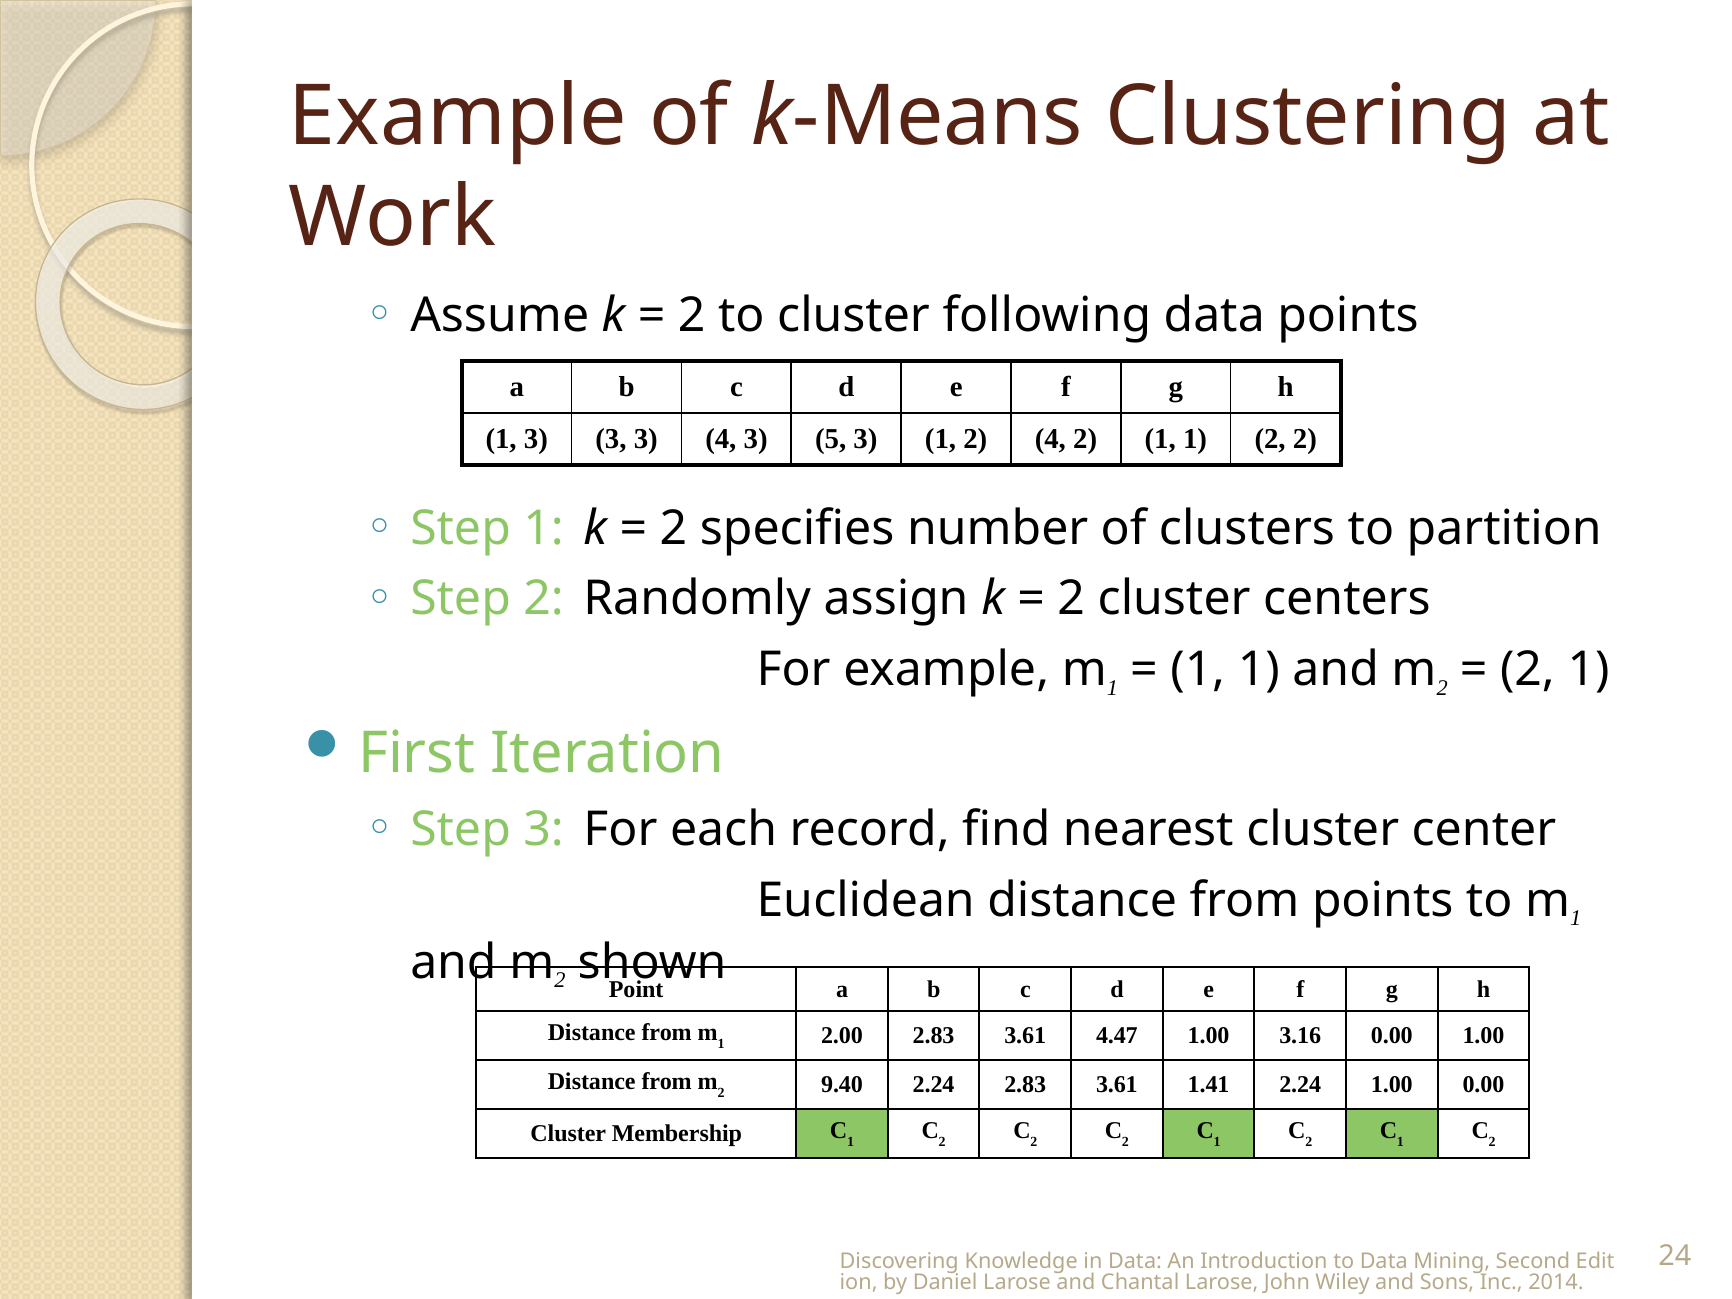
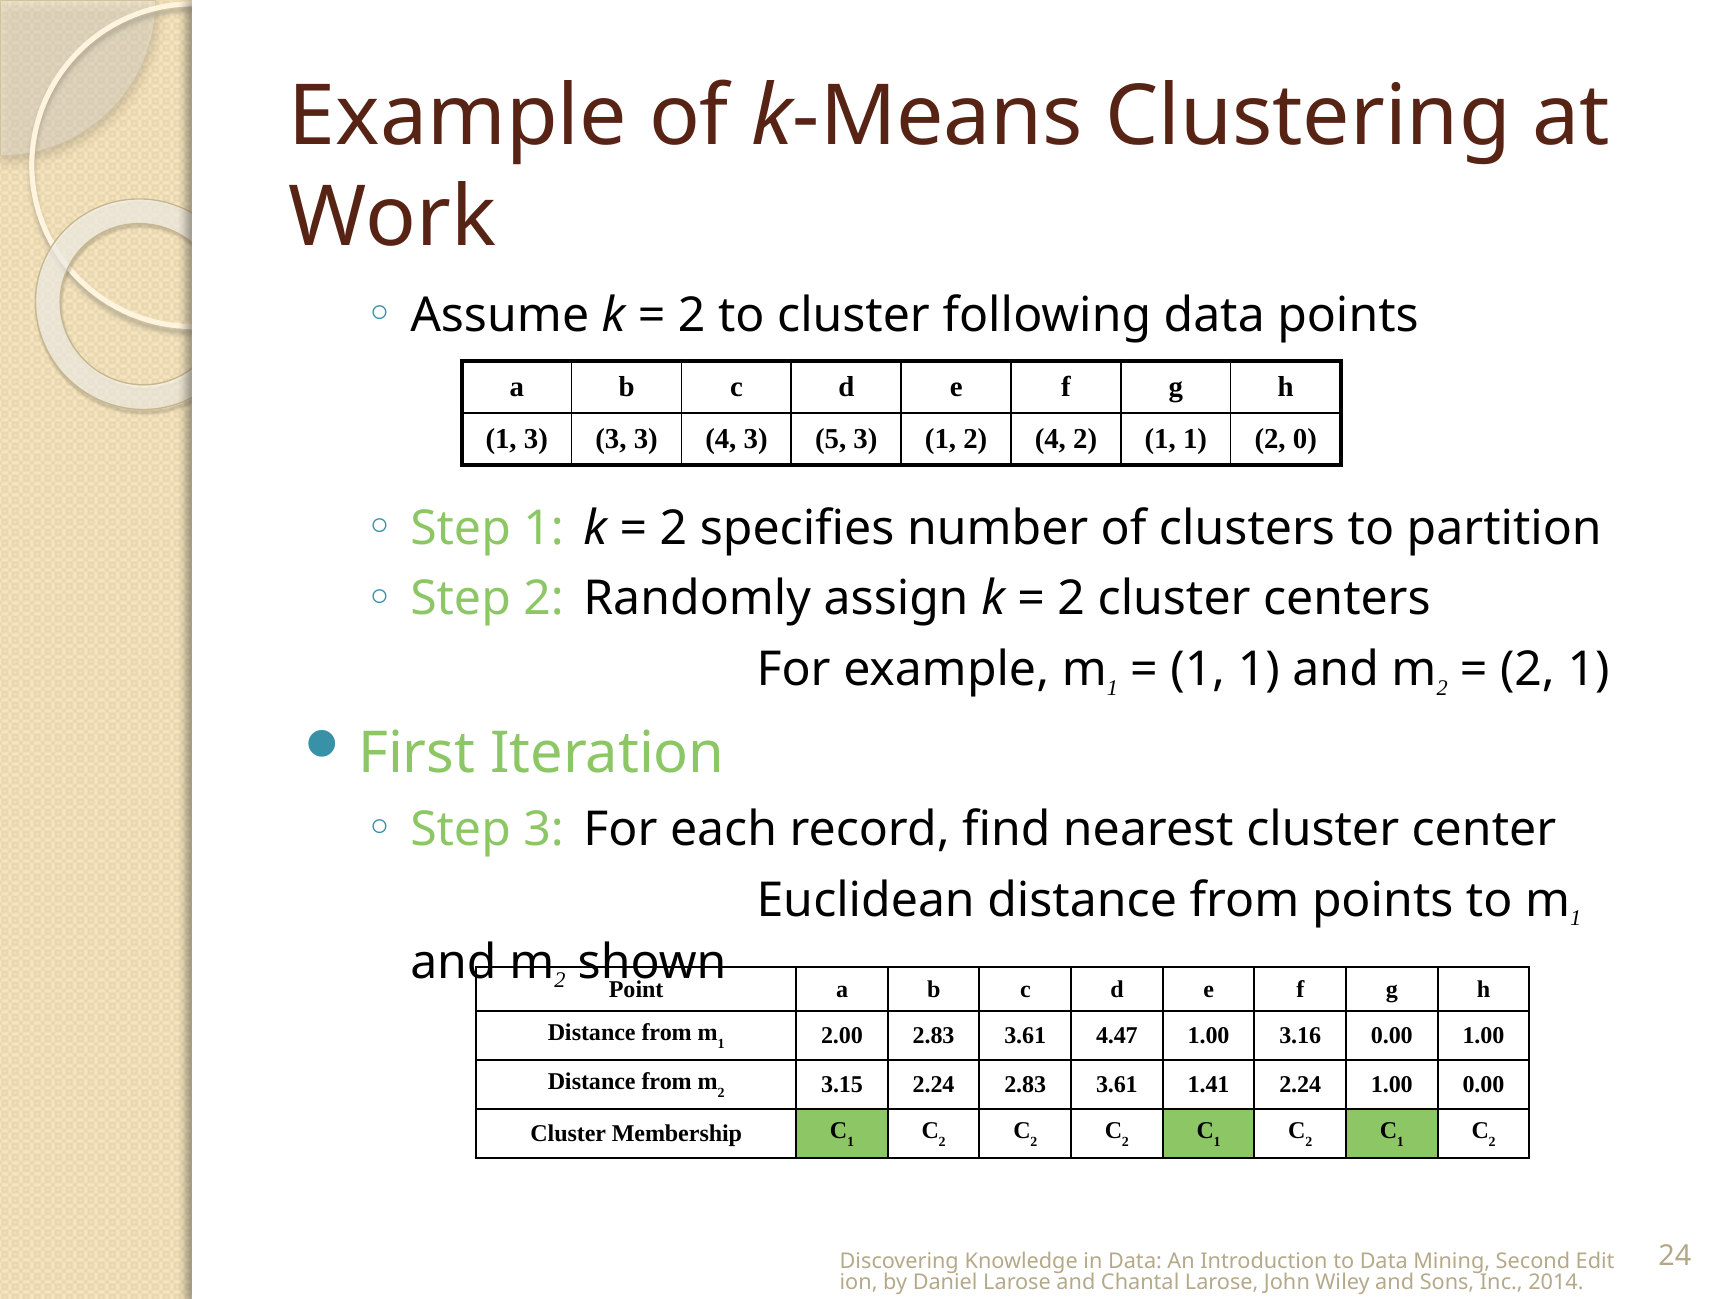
2 2: 2 -> 0
9.40: 9.40 -> 3.15
